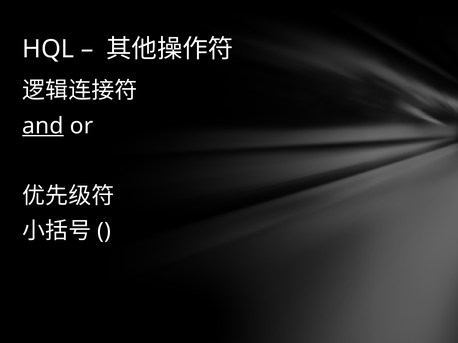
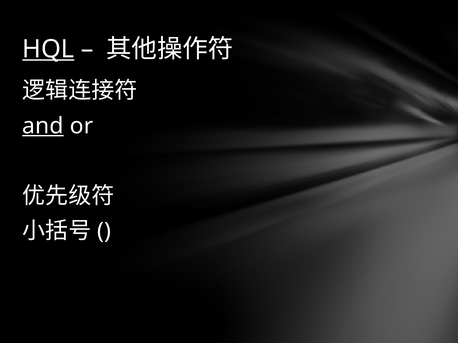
HQL underline: none -> present
